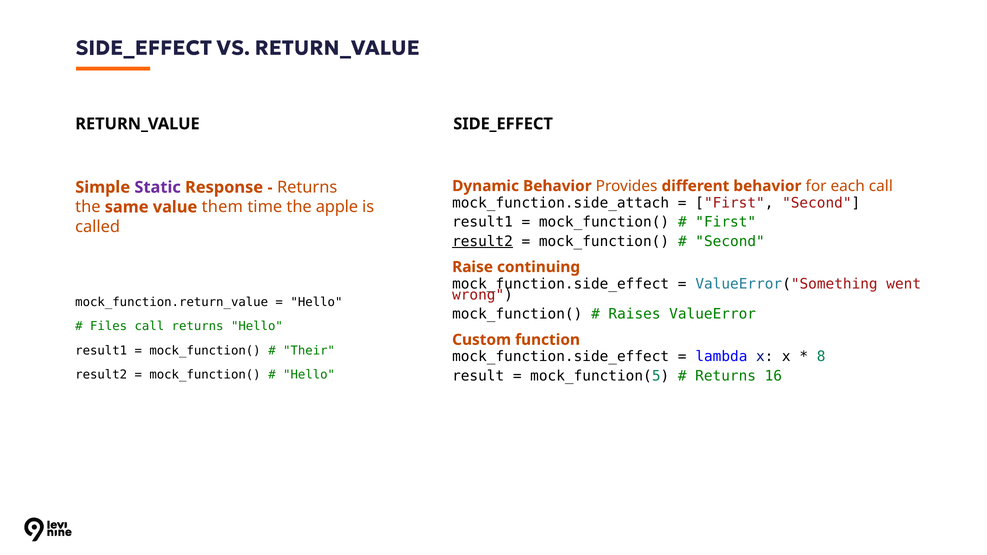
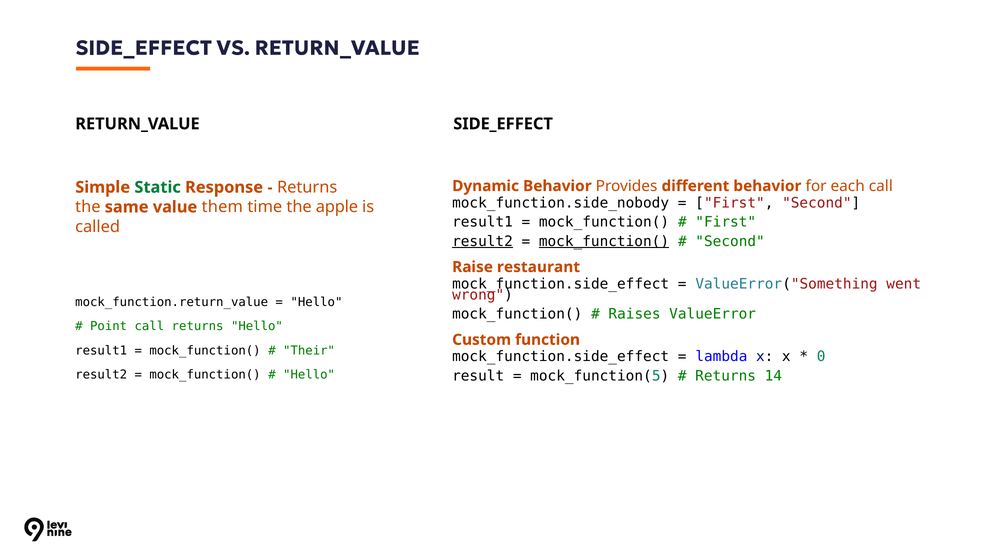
Static colour: purple -> green
mock_function.side_attach: mock_function.side_attach -> mock_function.side_nobody
mock_function( at (604, 242) underline: none -> present
continuing: continuing -> restaurant
Files: Files -> Point
8: 8 -> 0
16: 16 -> 14
